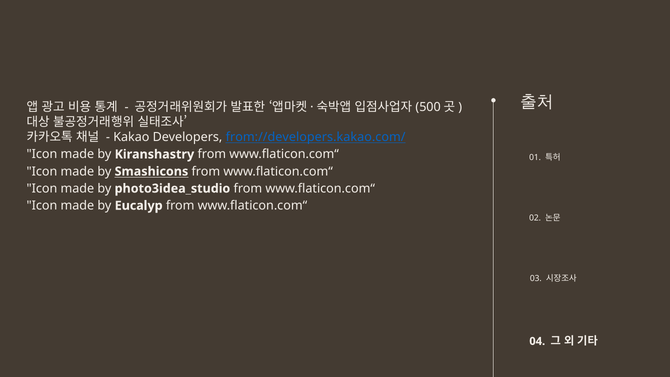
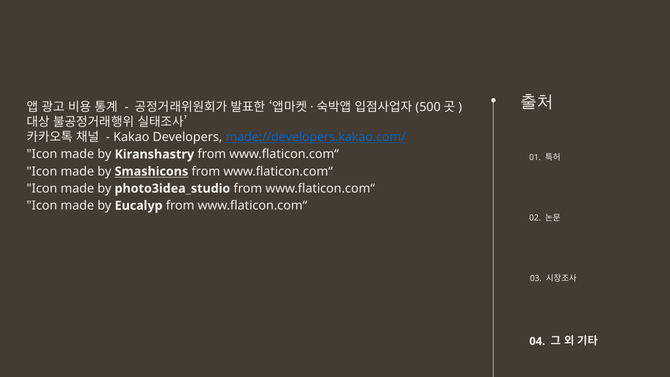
from://developers.kakao.com/: from://developers.kakao.com/ -> made://developers.kakao.com/
